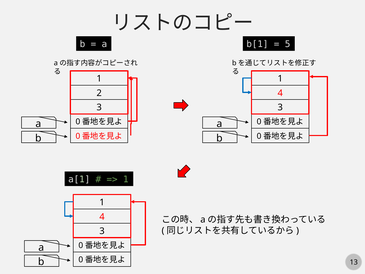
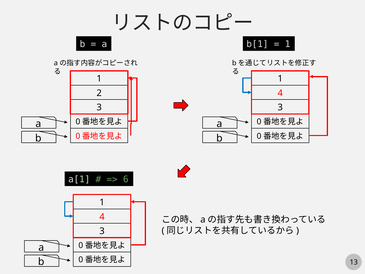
5 at (288, 44): 5 -> 1
1 at (126, 179): 1 -> 6
